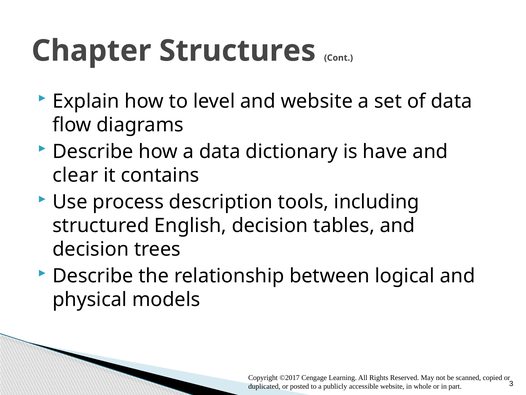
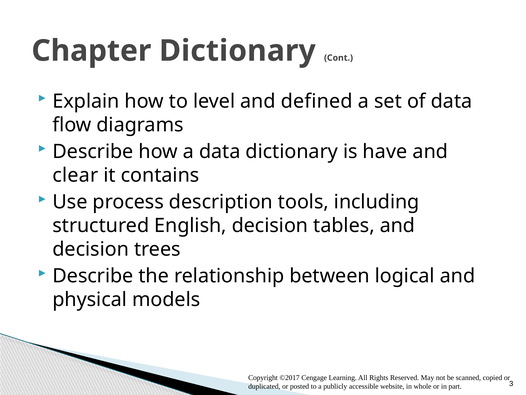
Chapter Structures: Structures -> Dictionary
and website: website -> defined
